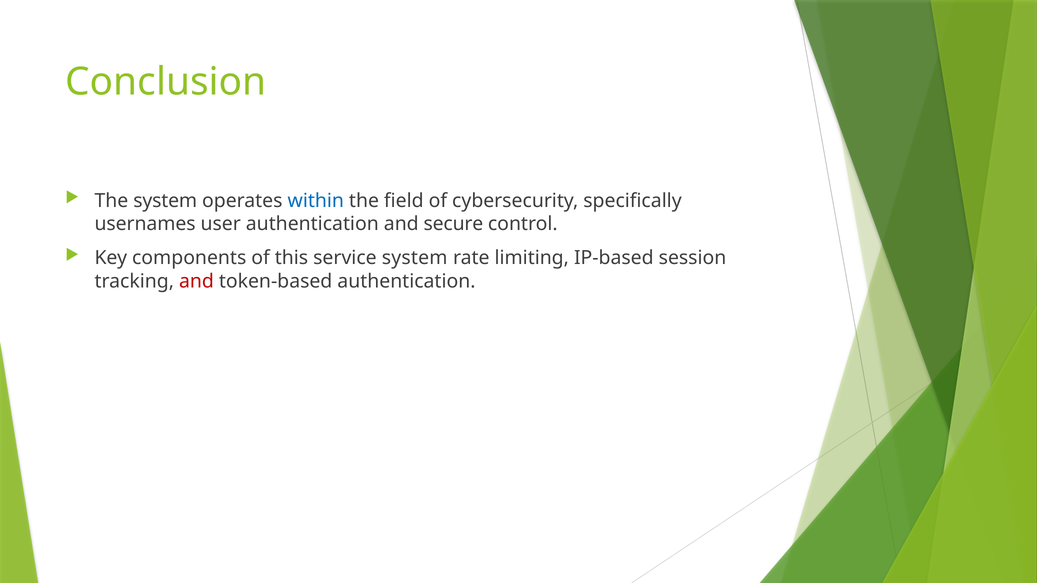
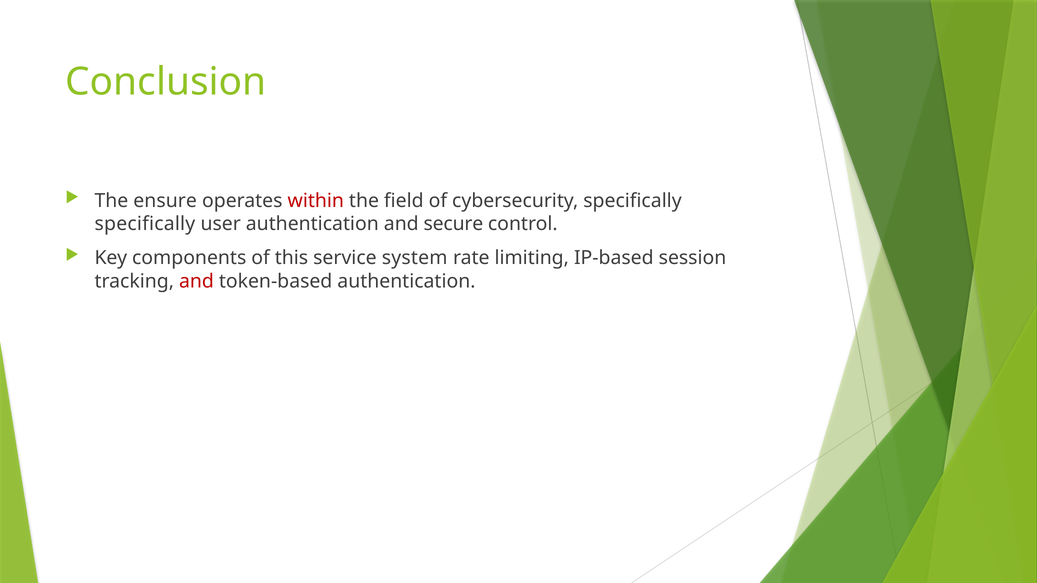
The system: system -> ensure
within colour: blue -> red
usernames at (145, 224): usernames -> specifically
